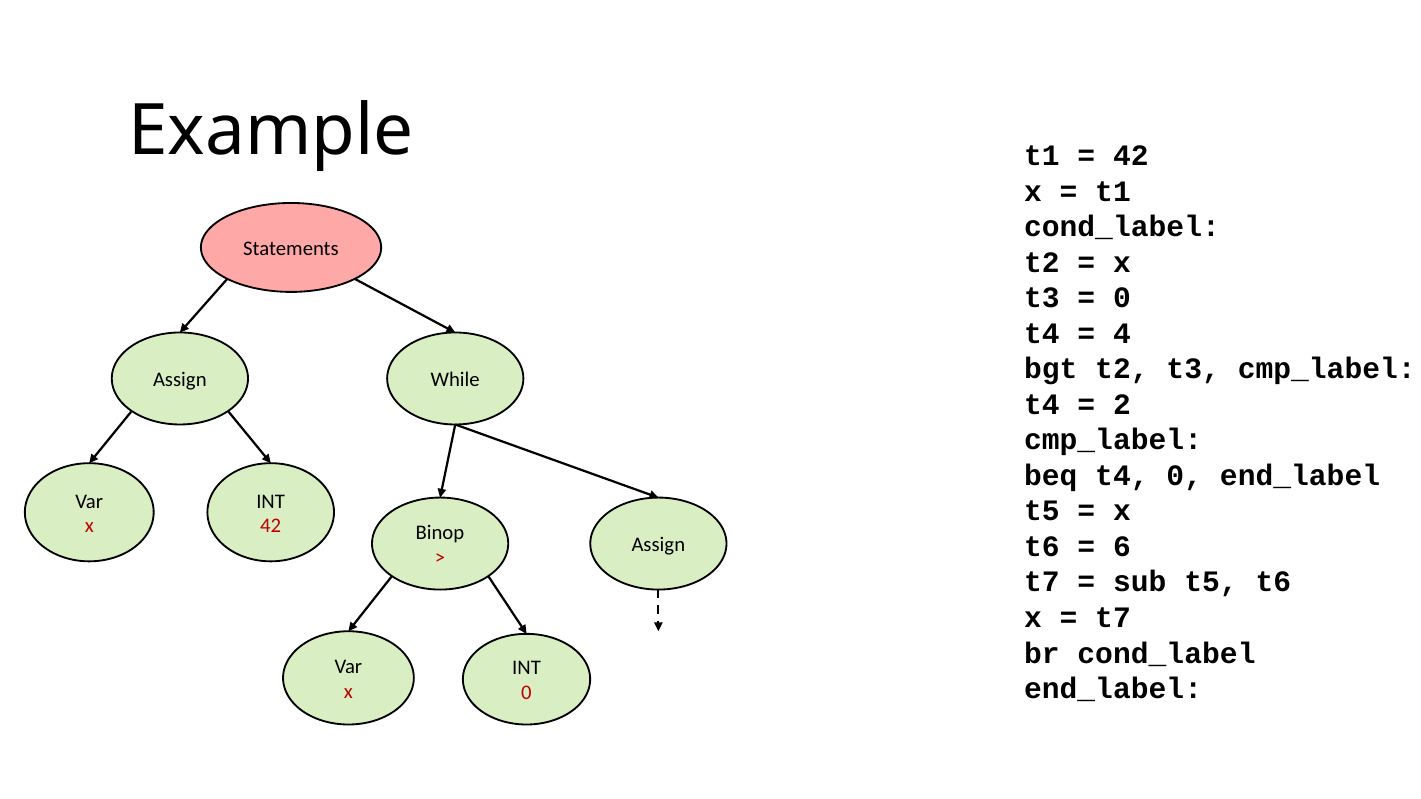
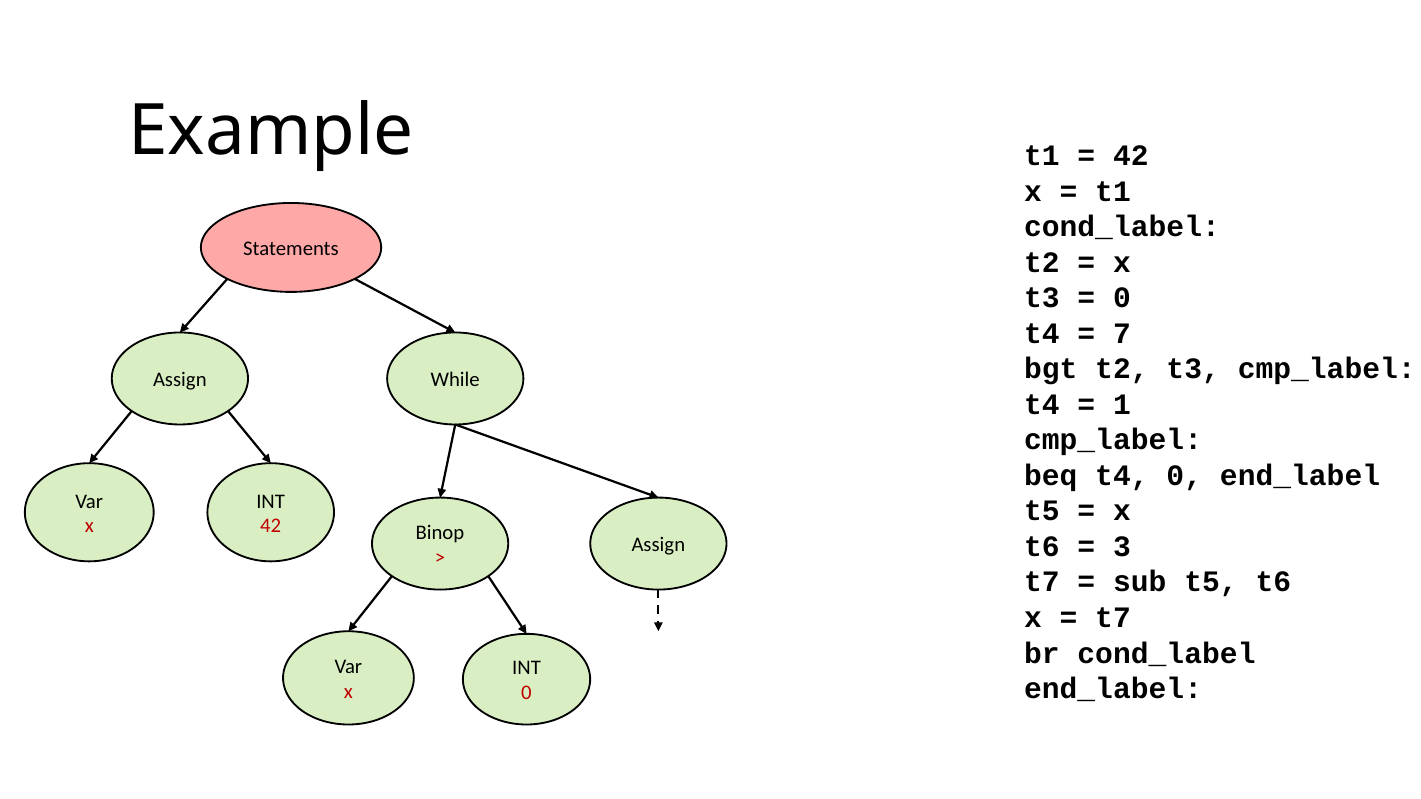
4: 4 -> 7
2: 2 -> 1
6: 6 -> 3
